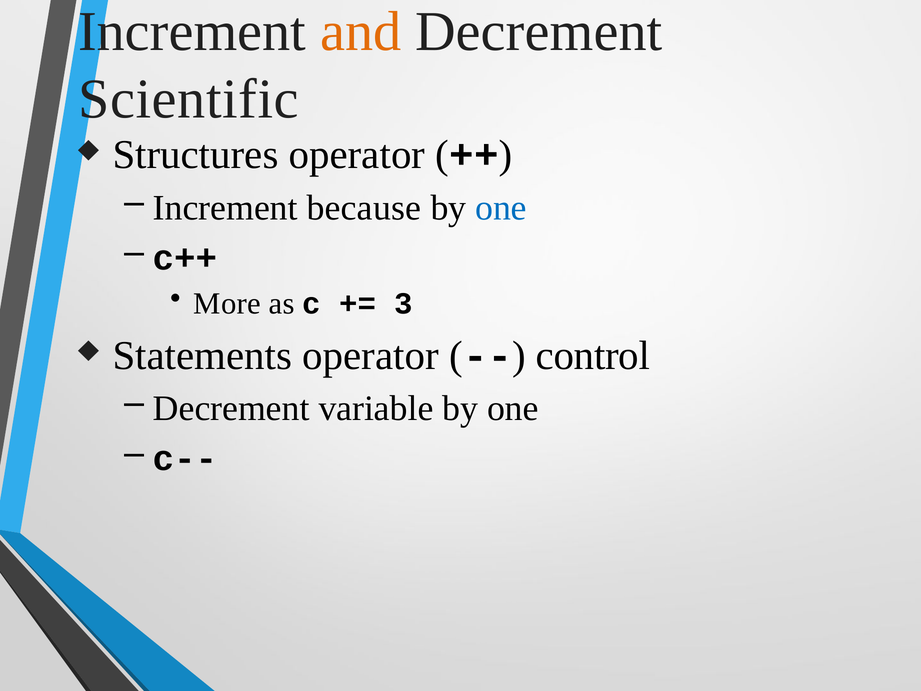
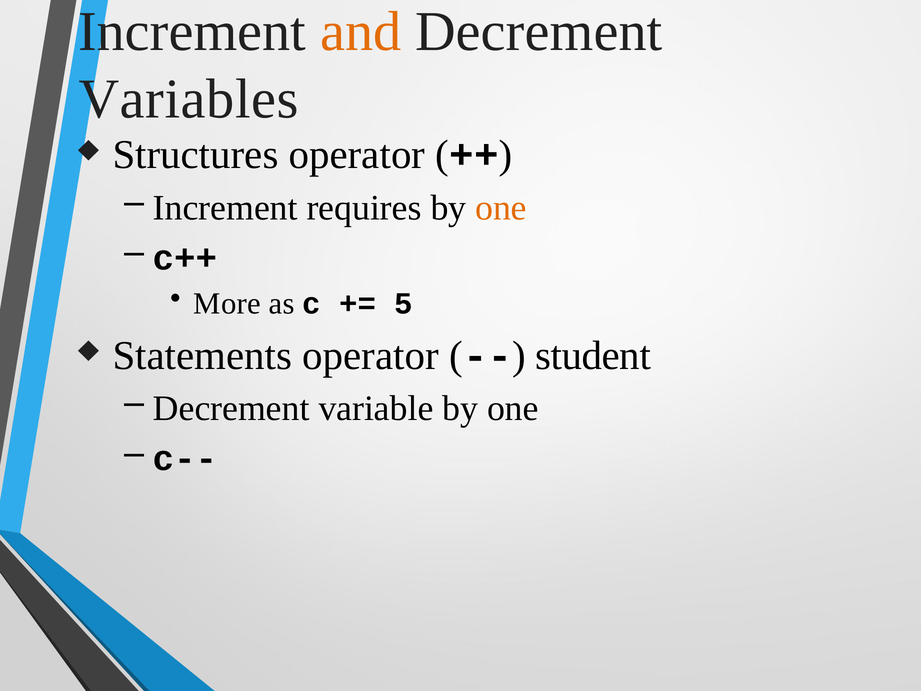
Scientific: Scientific -> Variables
because: because -> requires
one at (501, 208) colour: blue -> orange
3: 3 -> 5
control: control -> student
